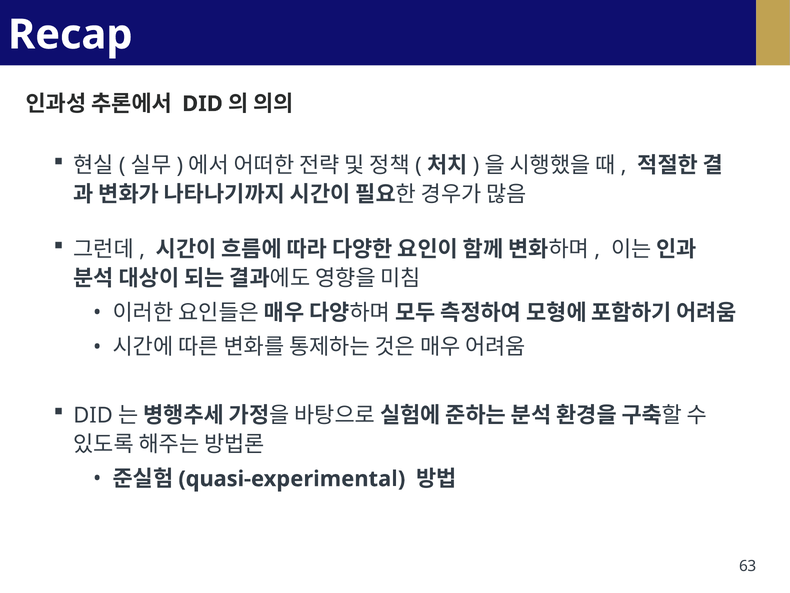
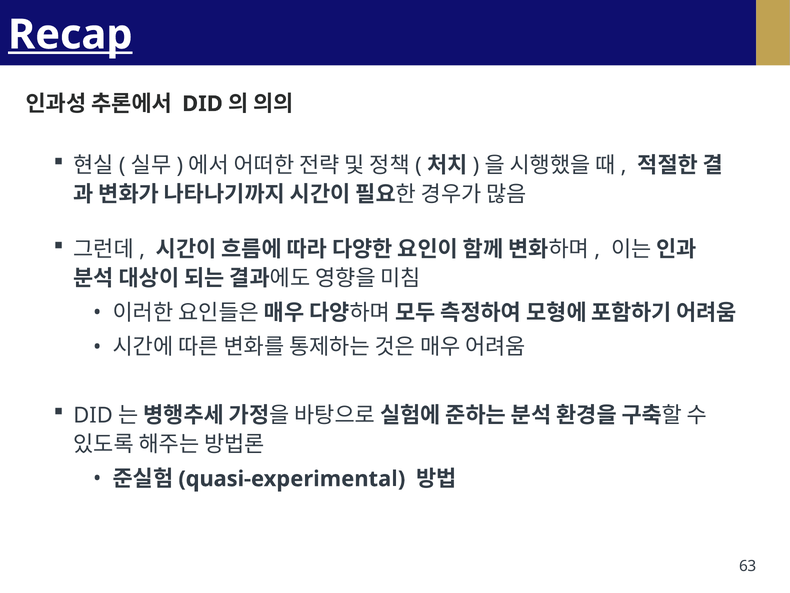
Recap underline: none -> present
